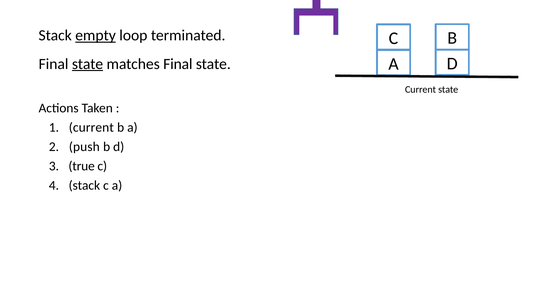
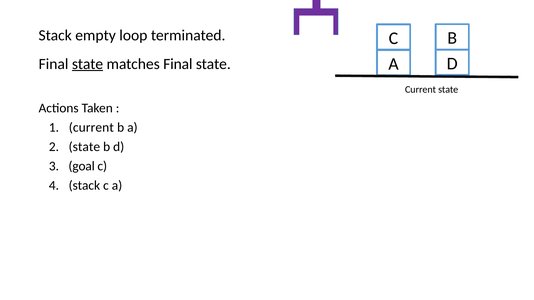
empty underline: present -> none
push at (84, 147): push -> state
true: true -> goal
